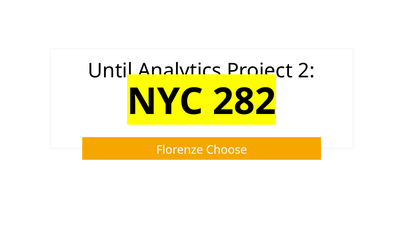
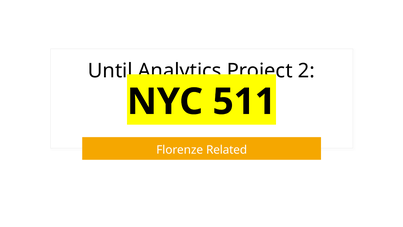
282: 282 -> 511
Choose: Choose -> Related
